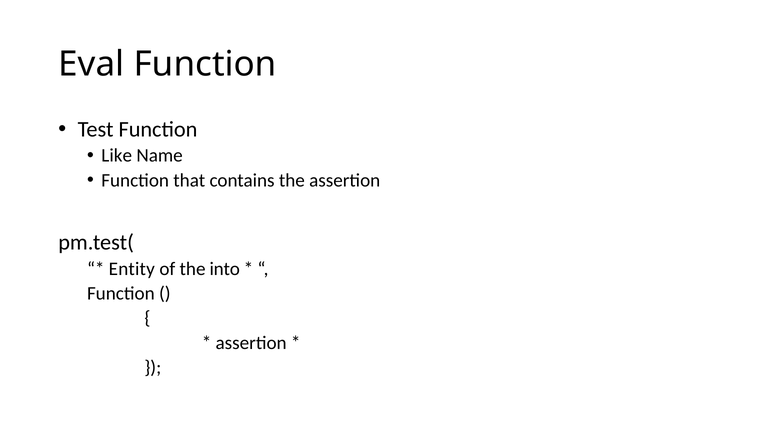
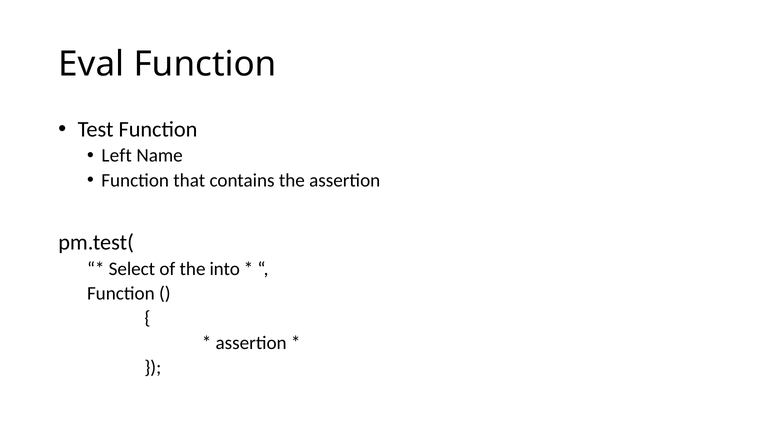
Like: Like -> Left
Entity: Entity -> Select
